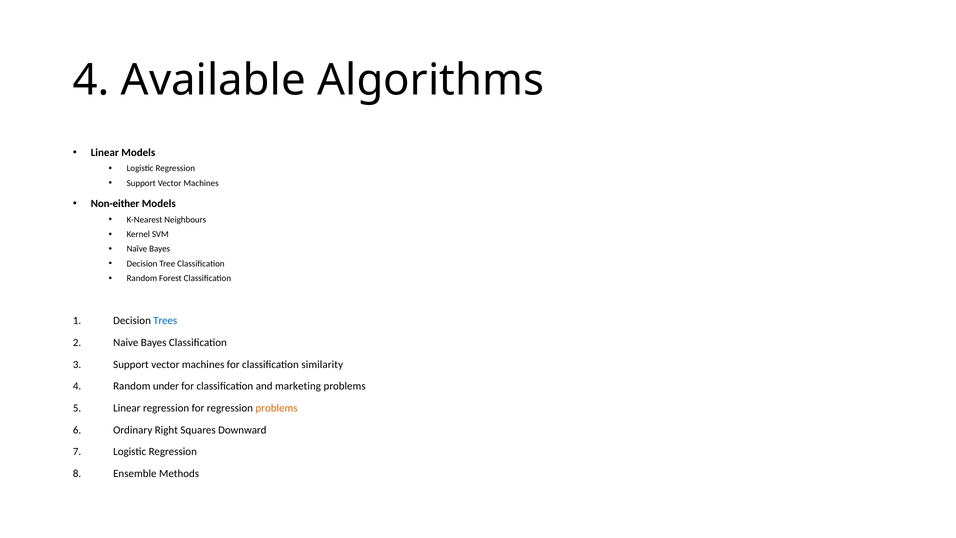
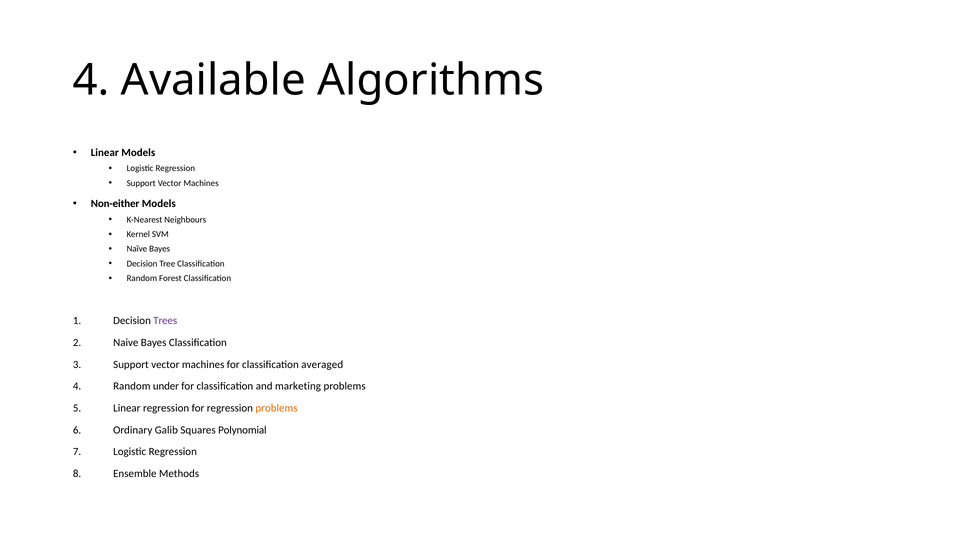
Trees colour: blue -> purple
similarity: similarity -> averaged
Right: Right -> Galib
Downward: Downward -> Polynomial
